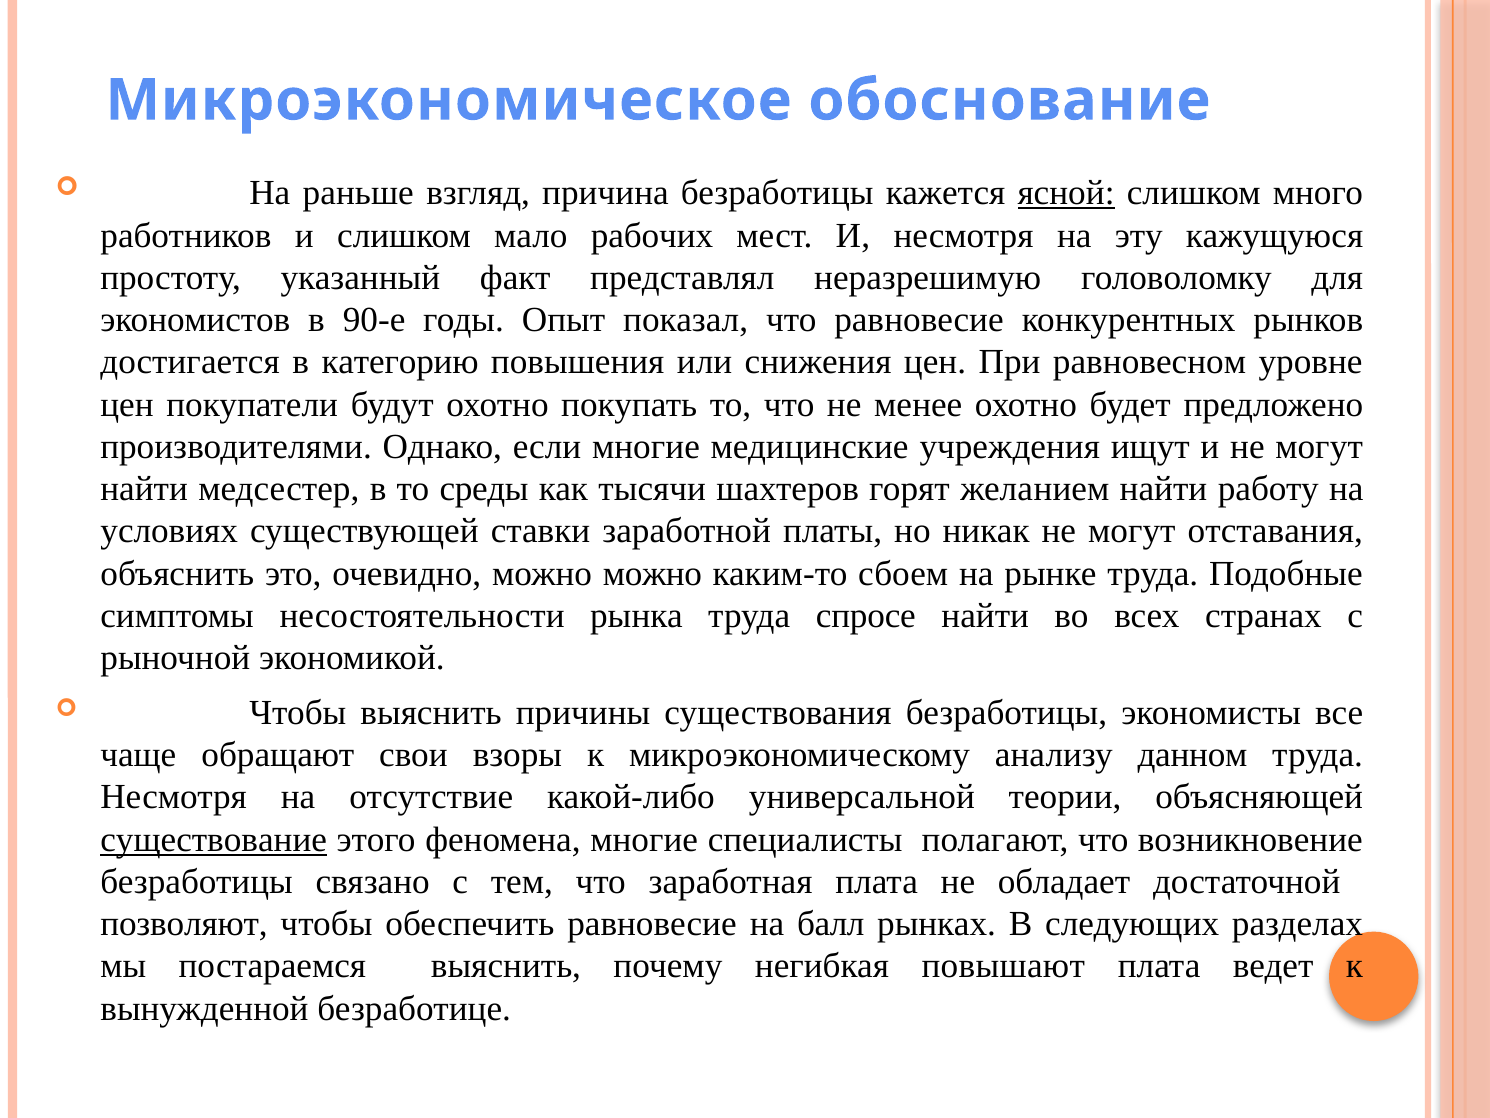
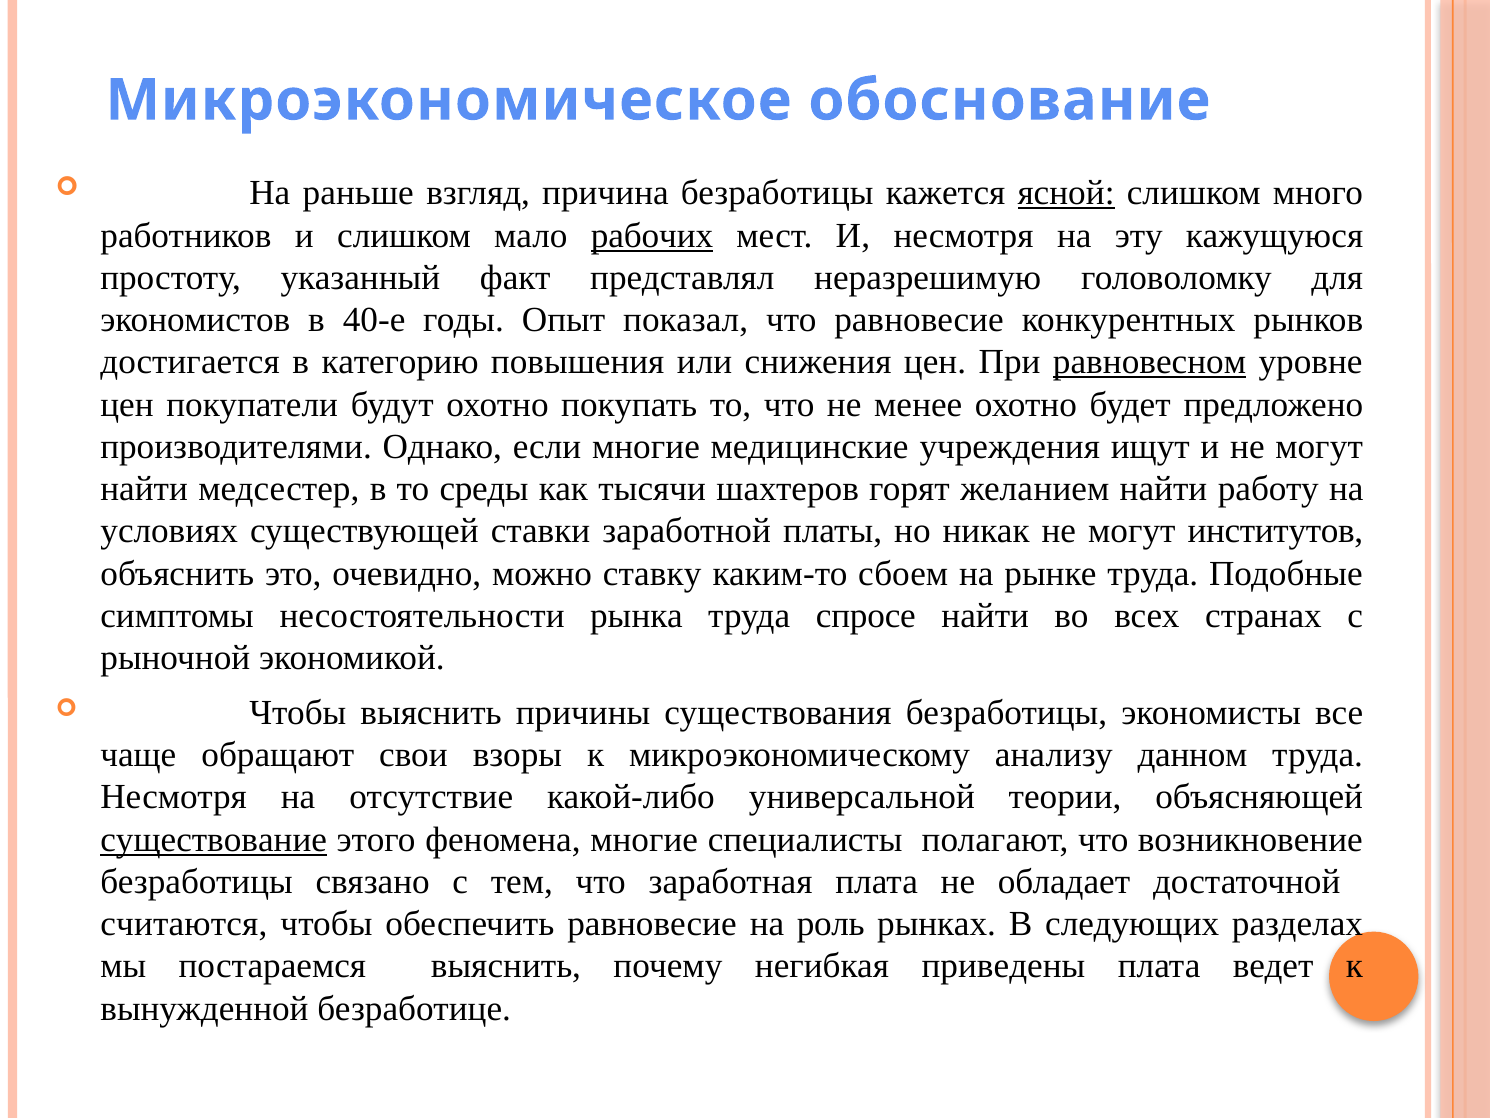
рабочих underline: none -> present
90-е: 90-е -> 40-е
равновесном underline: none -> present
отставания: отставания -> институтов
можно можно: можно -> ставку
позволяют: позволяют -> считаются
балл: балл -> роль
повышают: повышают -> приведены
